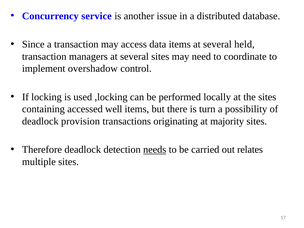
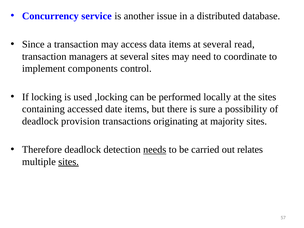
held: held -> read
overshadow: overshadow -> components
well: well -> date
turn: turn -> sure
sites at (69, 162) underline: none -> present
